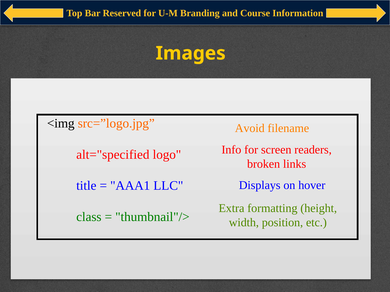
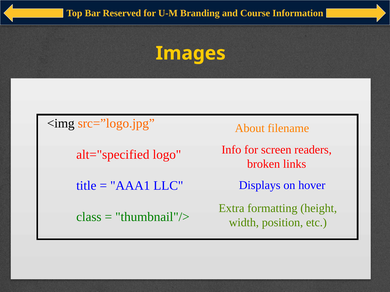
Avoid: Avoid -> About
